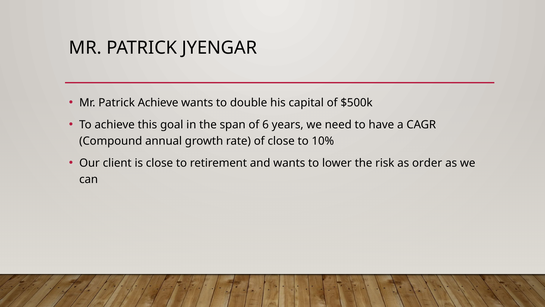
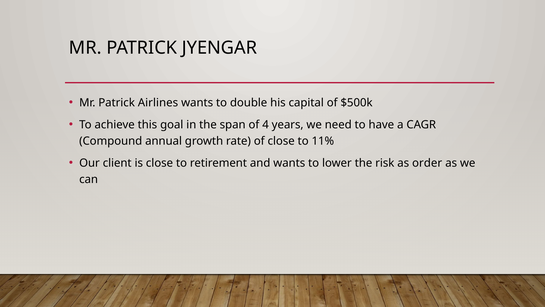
Patrick Achieve: Achieve -> Airlines
6: 6 -> 4
10%: 10% -> 11%
